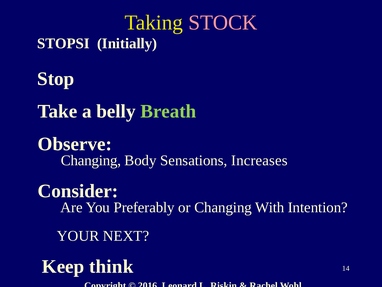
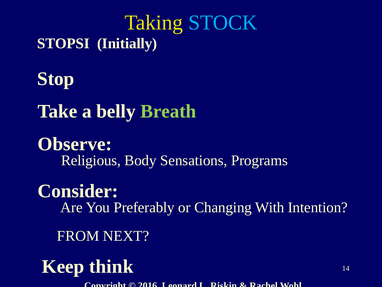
STOCK colour: pink -> light blue
Changing at (91, 160): Changing -> Religious
Increases: Increases -> Programs
YOUR: YOUR -> FROM
